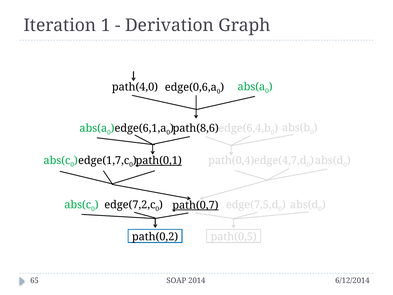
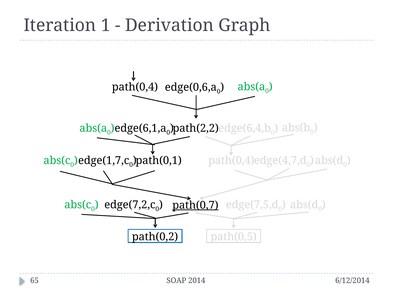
path(4,0 at (135, 87): path(4,0 -> path(0,4
path(8,6: path(8,6 -> path(2,2
path(0,1 underline: present -> none
